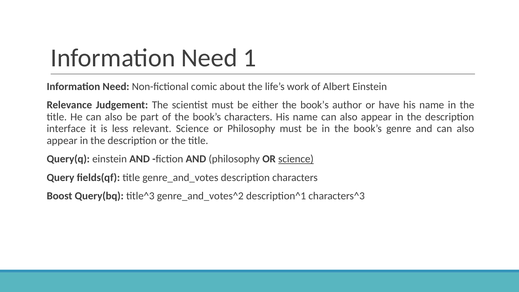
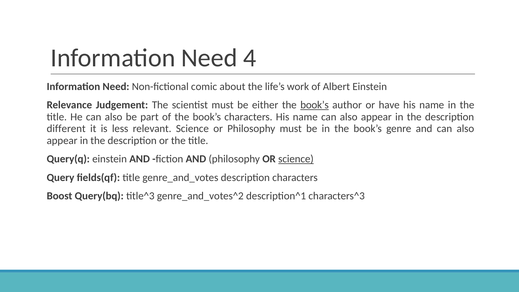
1: 1 -> 4
book’s at (315, 105) underline: none -> present
interface: interface -> different
